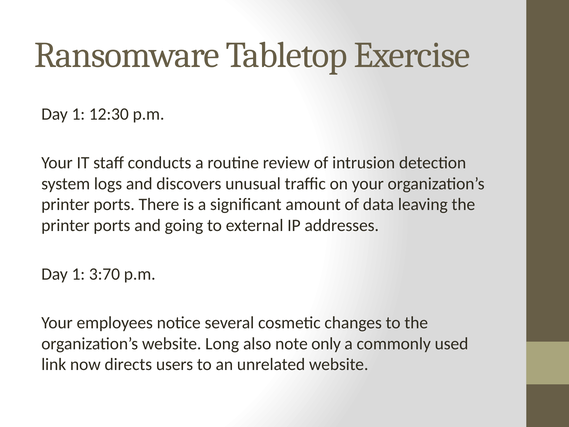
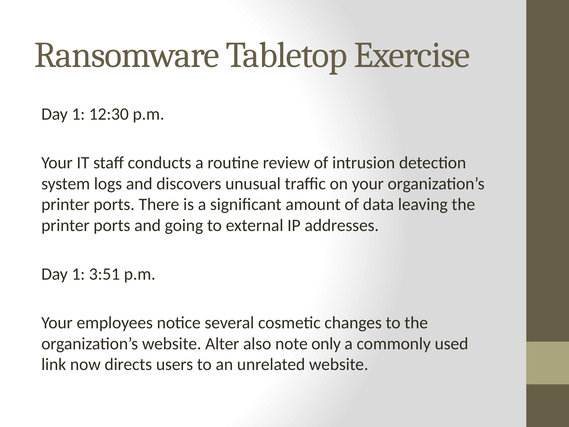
3:70: 3:70 -> 3:51
Long: Long -> Alter
